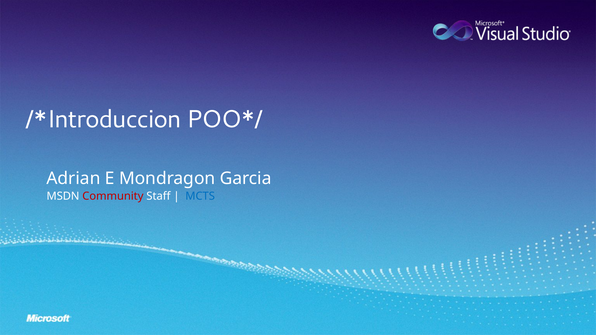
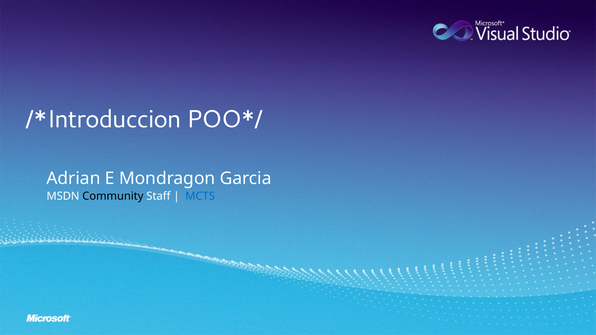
Community colour: red -> black
